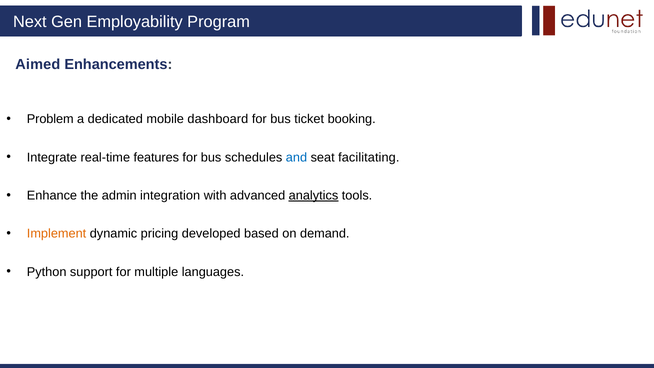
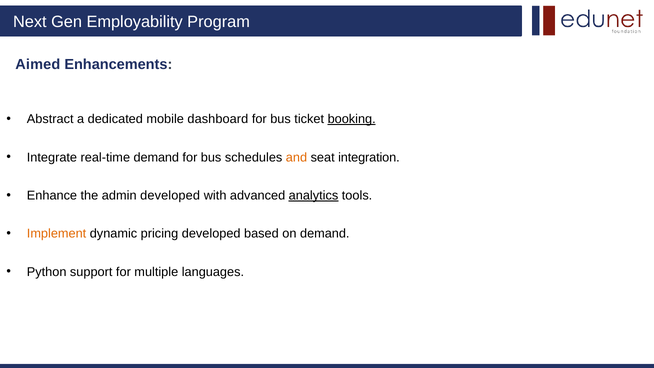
Problem: Problem -> Abstract
booking underline: none -> present
real-time features: features -> demand
and colour: blue -> orange
facilitating: facilitating -> integration
admin integration: integration -> developed
